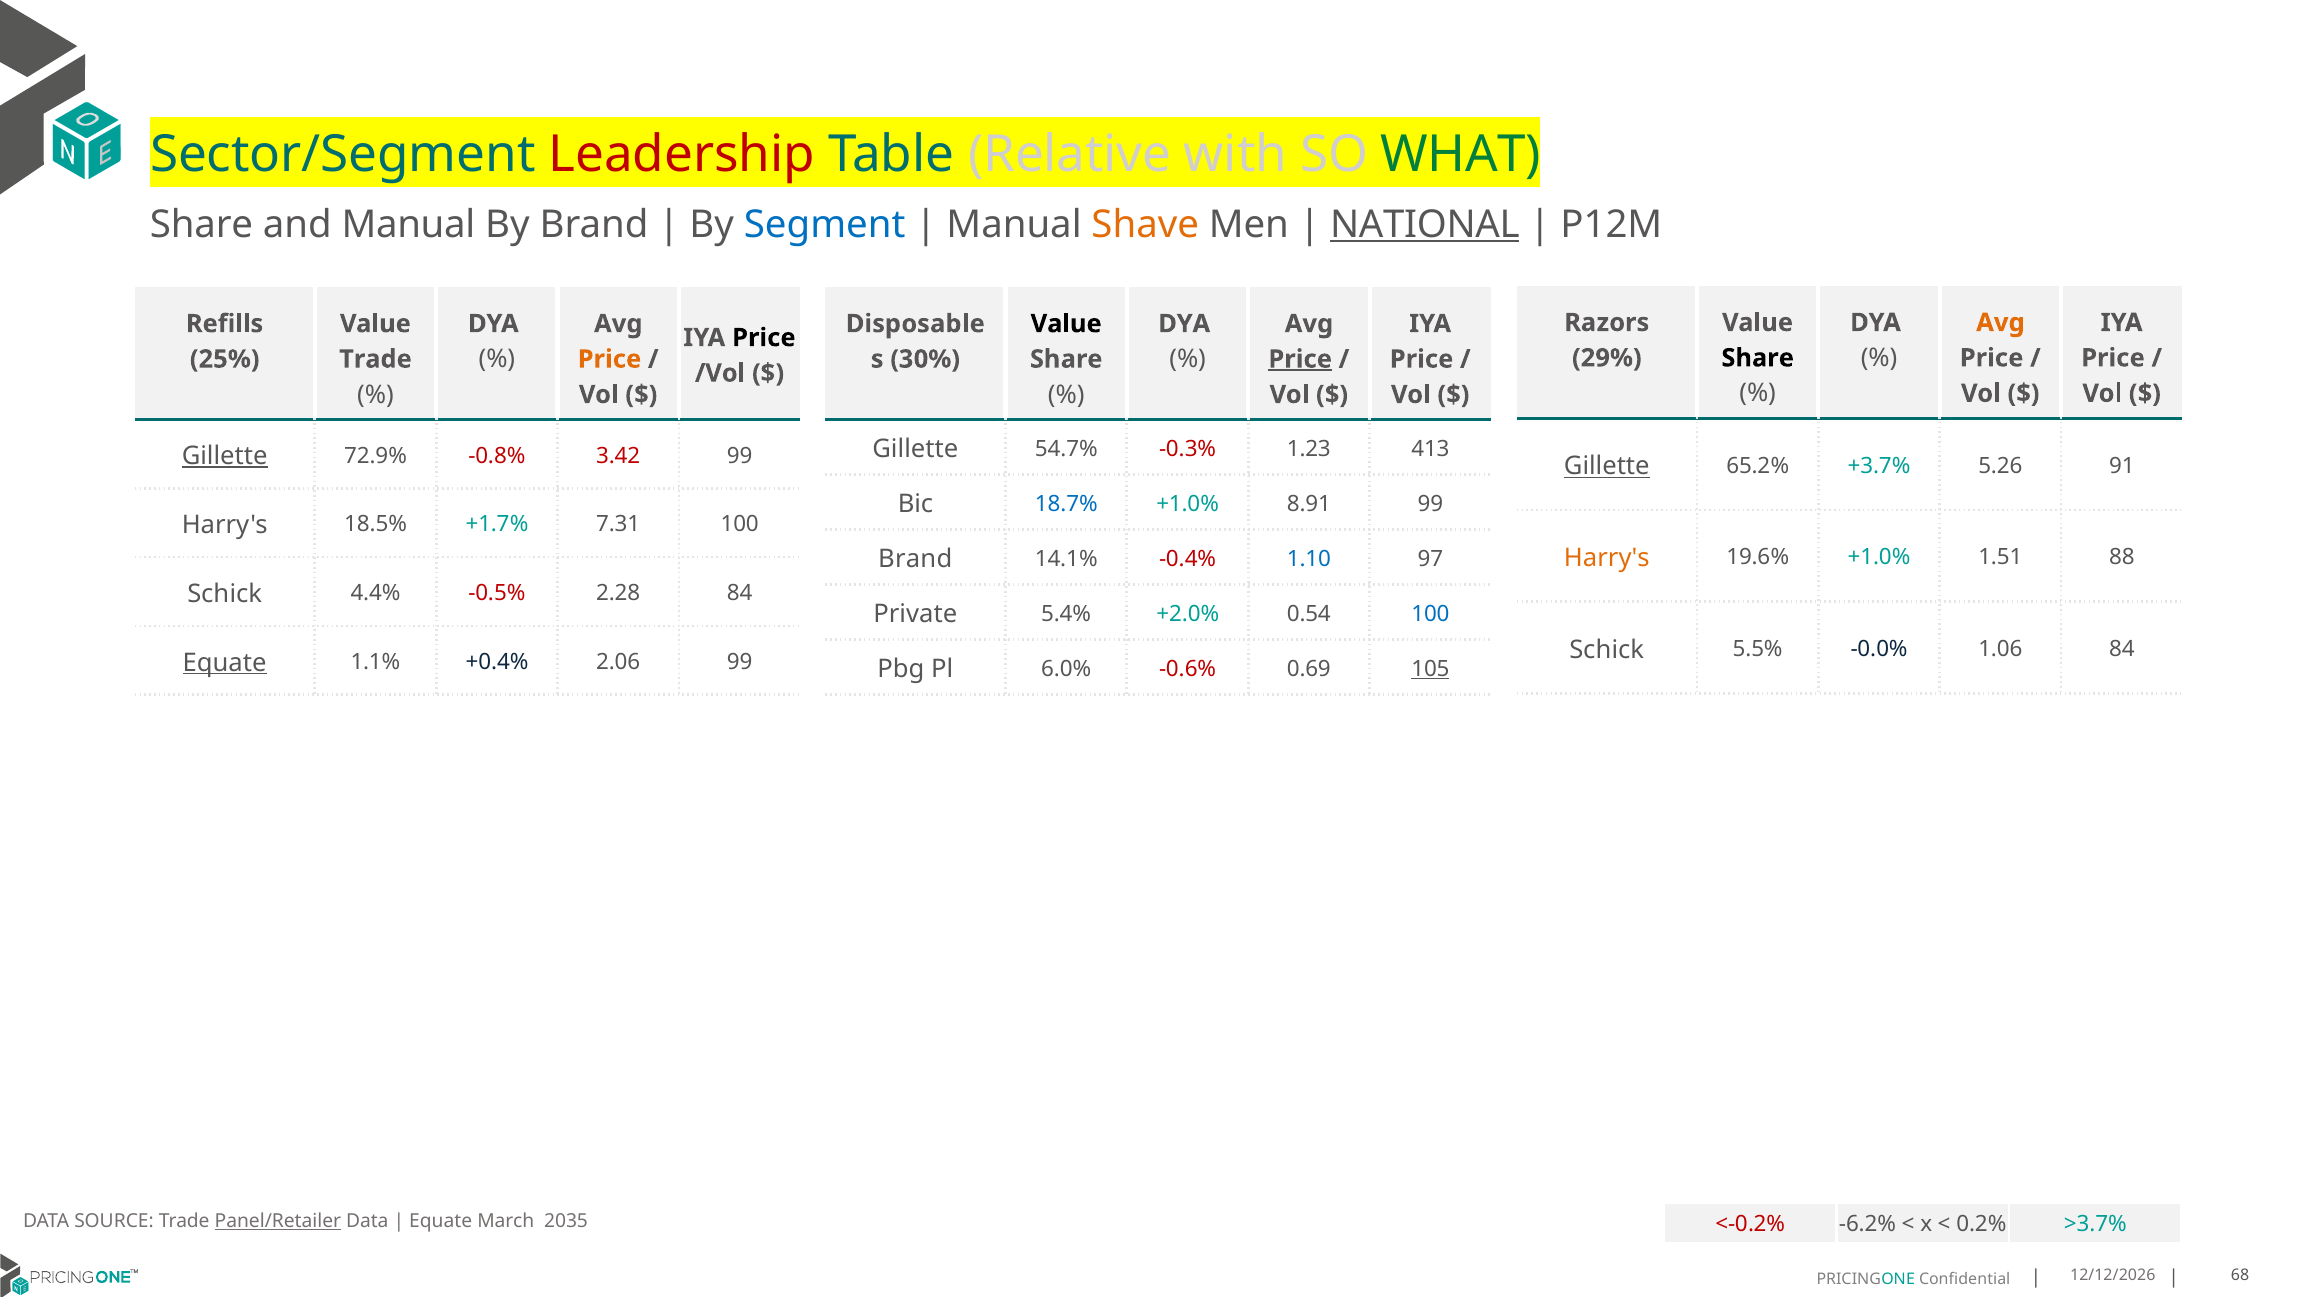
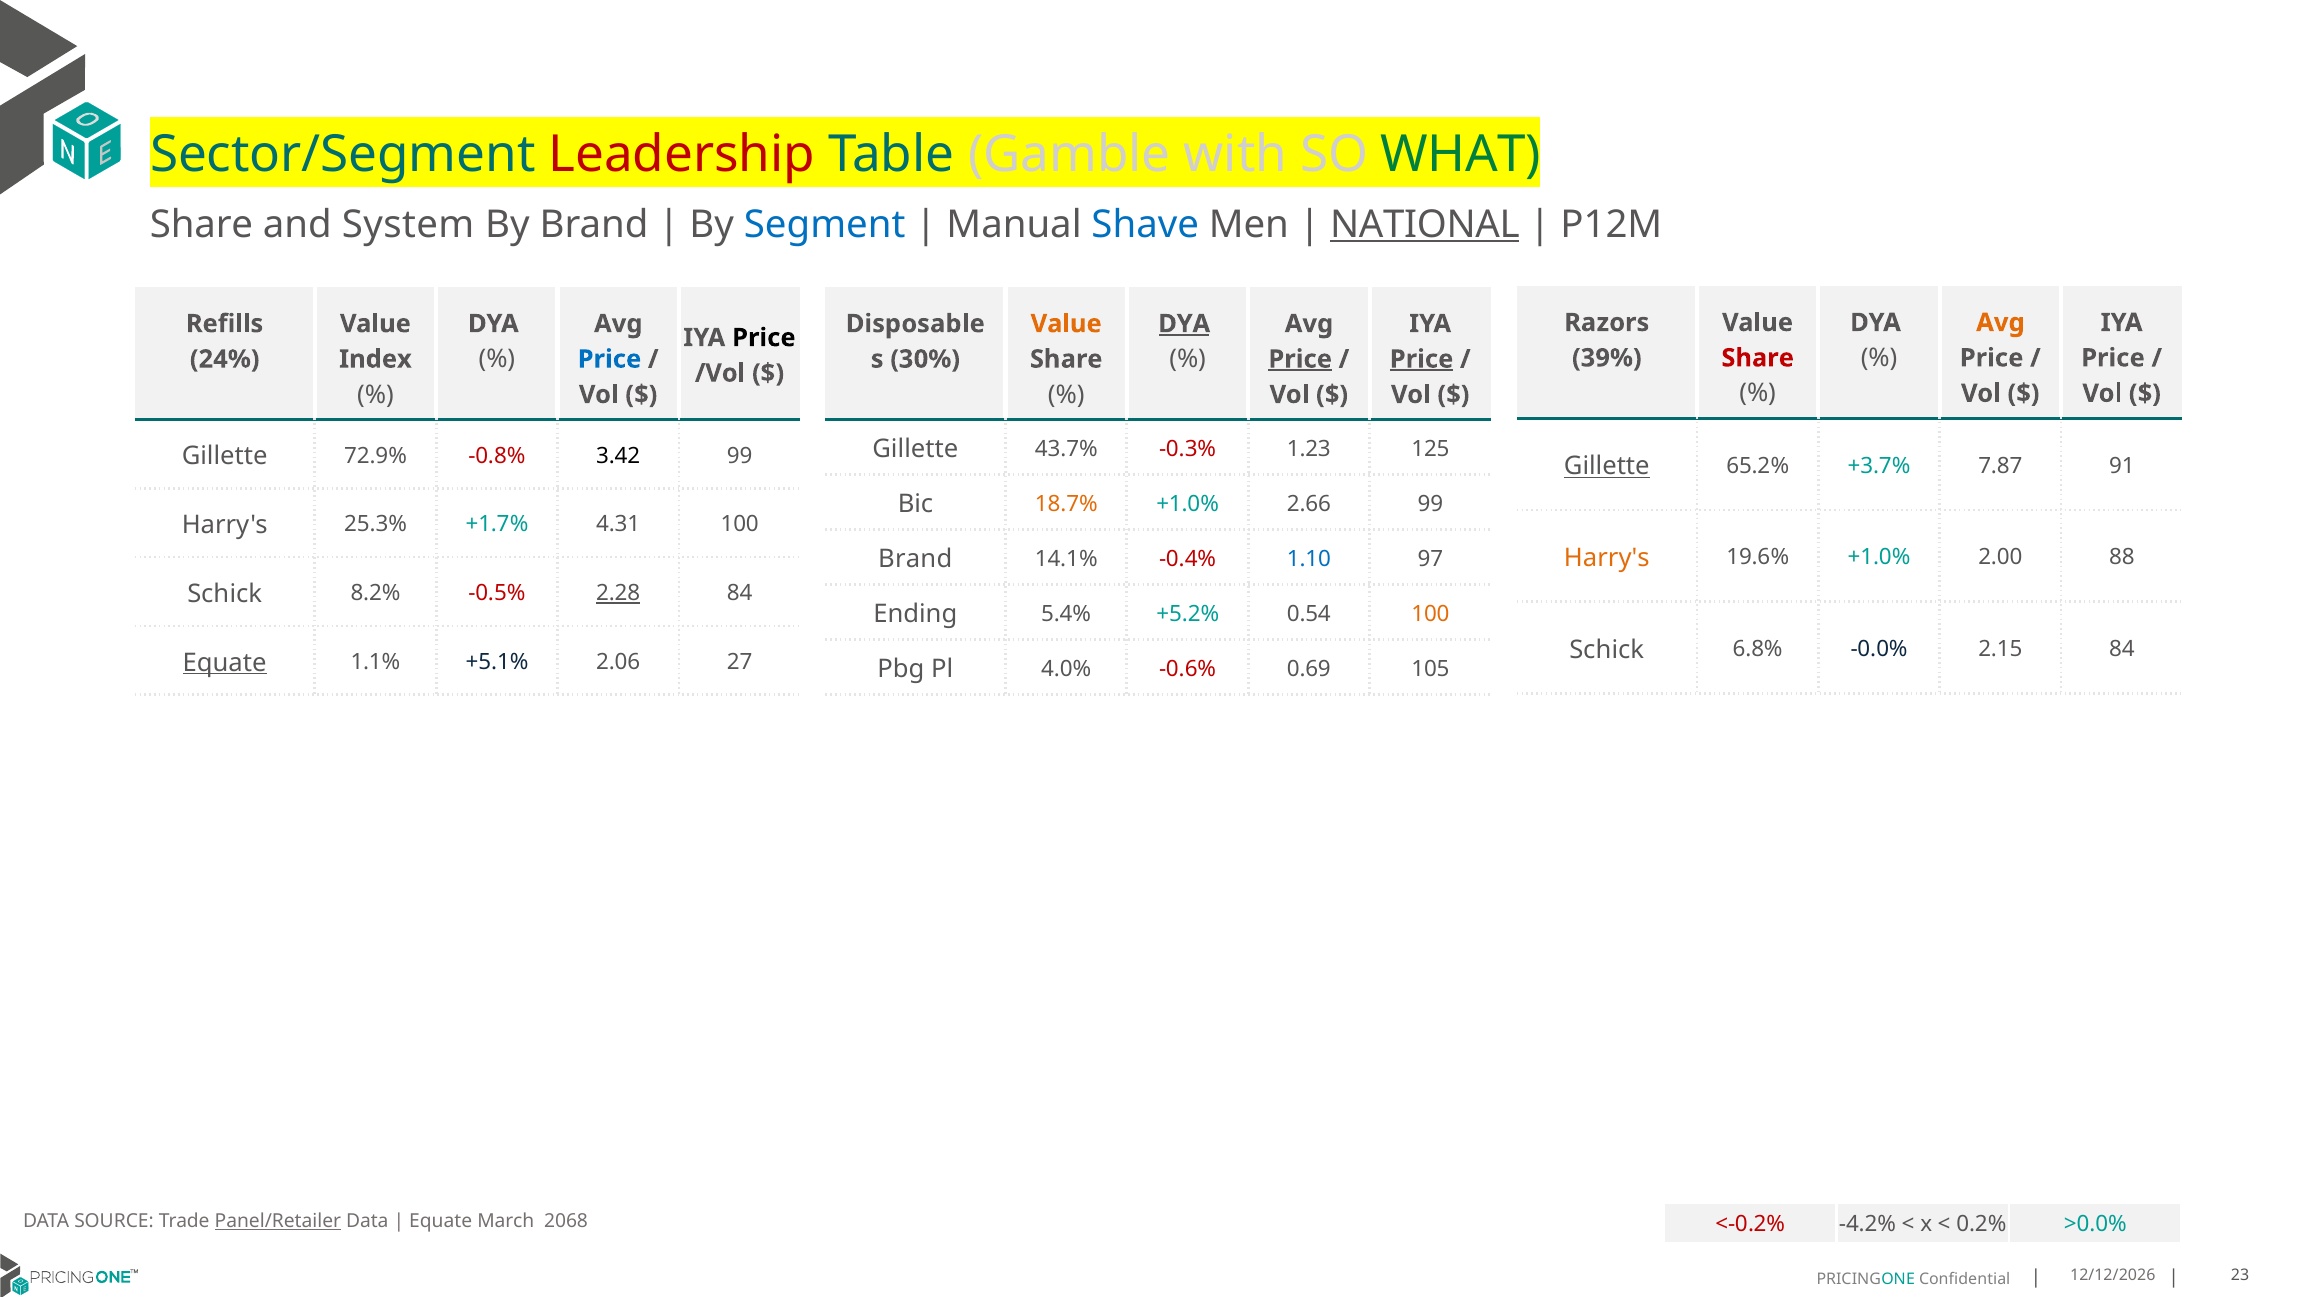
Relative: Relative -> Gamble
and Manual: Manual -> System
Shave colour: orange -> blue
Value at (1066, 324) colour: black -> orange
DYA at (1184, 324) underline: none -> present
29%: 29% -> 39%
Share at (1758, 358) colour: black -> red
25%: 25% -> 24%
Trade at (375, 359): Trade -> Index
Price at (609, 359) colour: orange -> blue
Price at (1422, 359) underline: none -> present
54.7%: 54.7% -> 43.7%
413: 413 -> 125
Gillette at (225, 456) underline: present -> none
3.42 colour: red -> black
5.26: 5.26 -> 7.87
18.7% colour: blue -> orange
8.91: 8.91 -> 2.66
18.5%: 18.5% -> 25.3%
7.31: 7.31 -> 4.31
1.51: 1.51 -> 2.00
4.4%: 4.4% -> 8.2%
2.28 underline: none -> present
Private: Private -> Ending
+2.0%: +2.0% -> +5.2%
100 at (1430, 614) colour: blue -> orange
5.5%: 5.5% -> 6.8%
1.06: 1.06 -> 2.15
+0.4%: +0.4% -> +5.1%
2.06 99: 99 -> 27
6.0%: 6.0% -> 4.0%
105 underline: present -> none
2035: 2035 -> 2068
-6.2%: -6.2% -> -4.2%
>3.7%: >3.7% -> >0.0%
68: 68 -> 23
